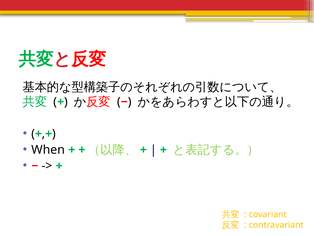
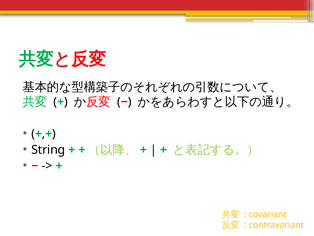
When: When -> String
